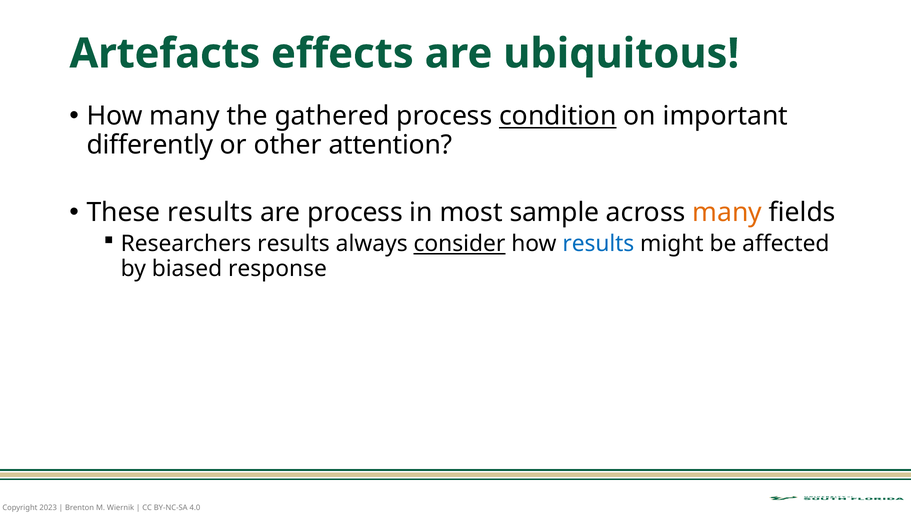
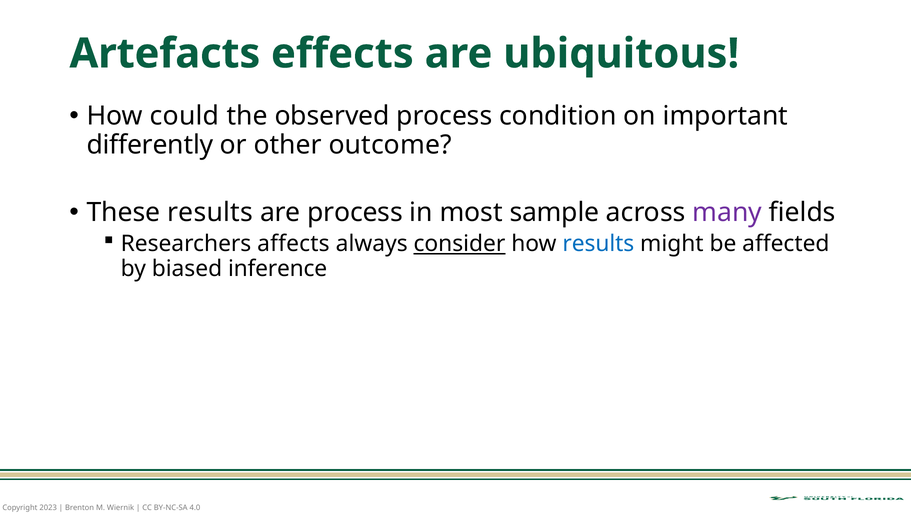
How many: many -> could
gathered: gathered -> observed
condition underline: present -> none
attention: attention -> outcome
many at (727, 212) colour: orange -> purple
Researchers results: results -> affects
response: response -> inference
